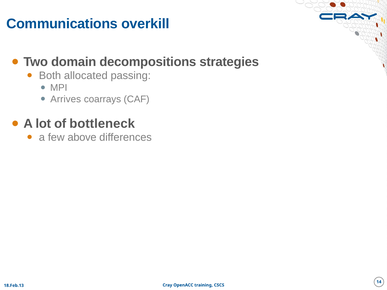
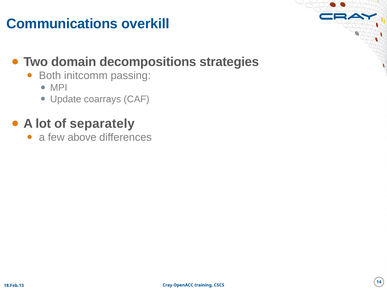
allocated: allocated -> initcomm
Arrives: Arrives -> Update
bottleneck: bottleneck -> separately
